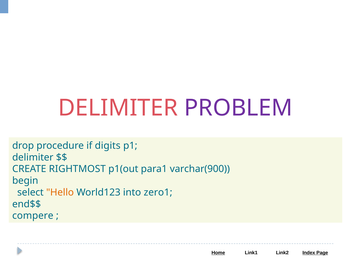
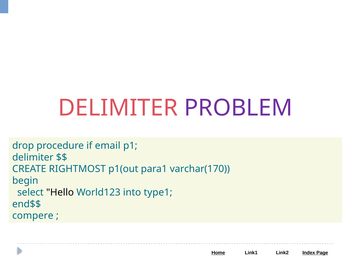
digits: digits -> email
varchar(900: varchar(900 -> varchar(170
Hello colour: orange -> black
zero1: zero1 -> type1
